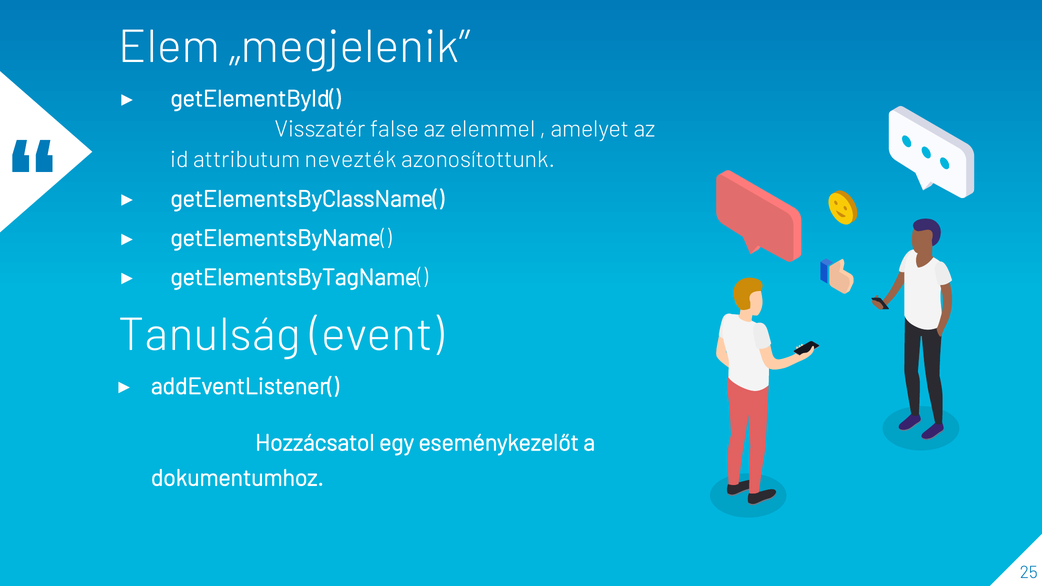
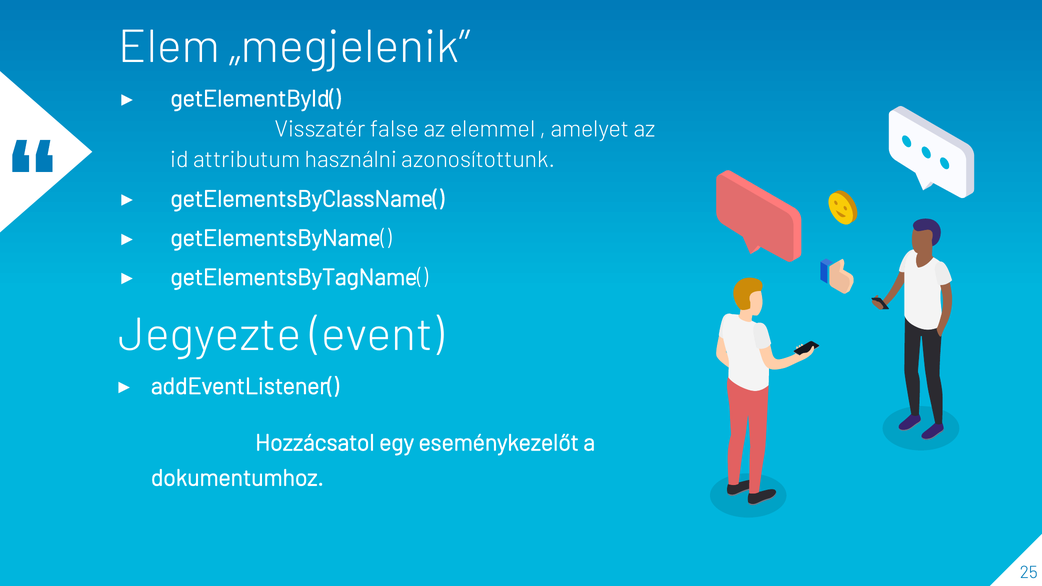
nevezték: nevezték -> használni
Tanulság: Tanulság -> Jegyezte
